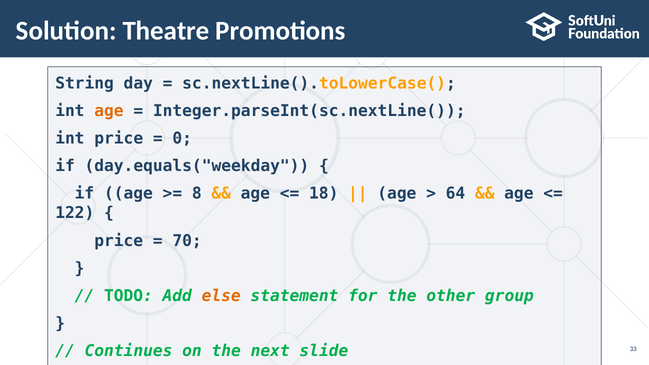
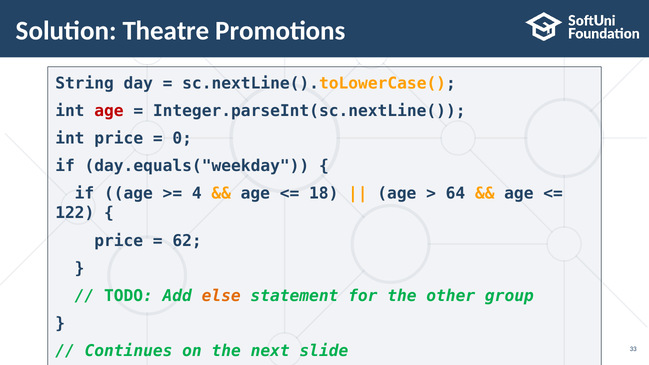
age at (109, 111) colour: orange -> red
8: 8 -> 4
70: 70 -> 62
